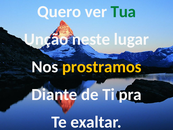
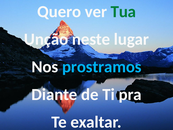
prostramos colour: yellow -> light blue
